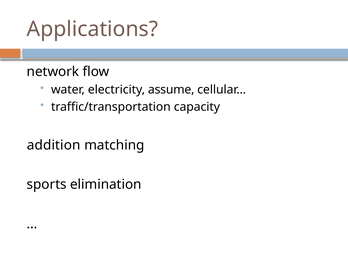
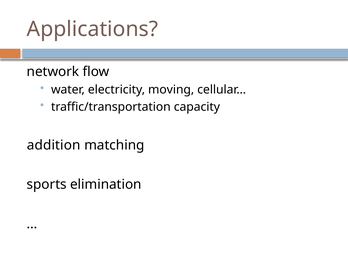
assume: assume -> moving
